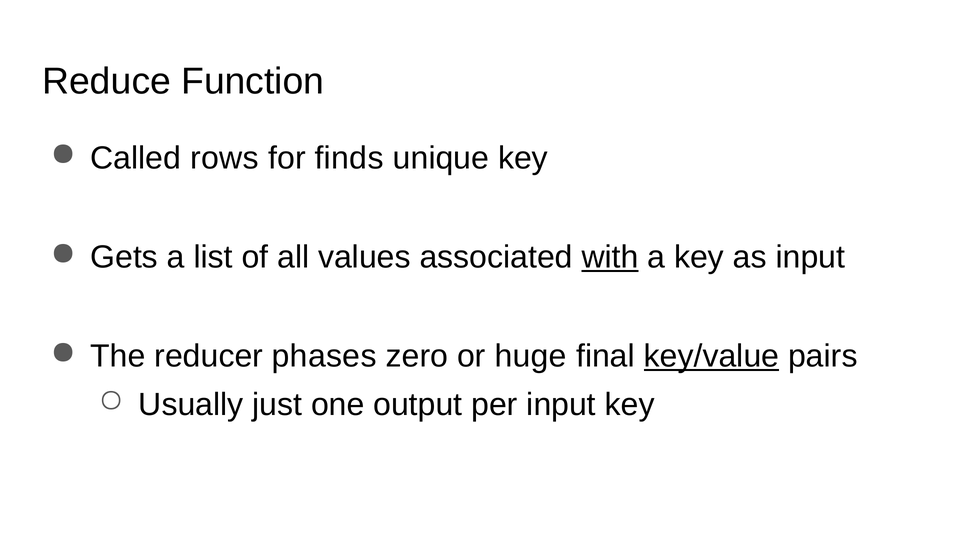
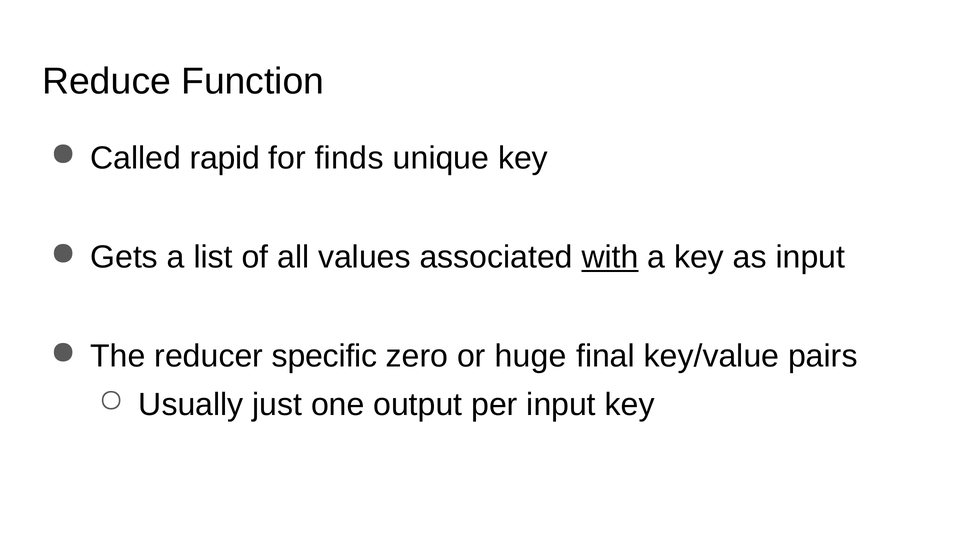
rows: rows -> rapid
phases: phases -> specific
key/value underline: present -> none
